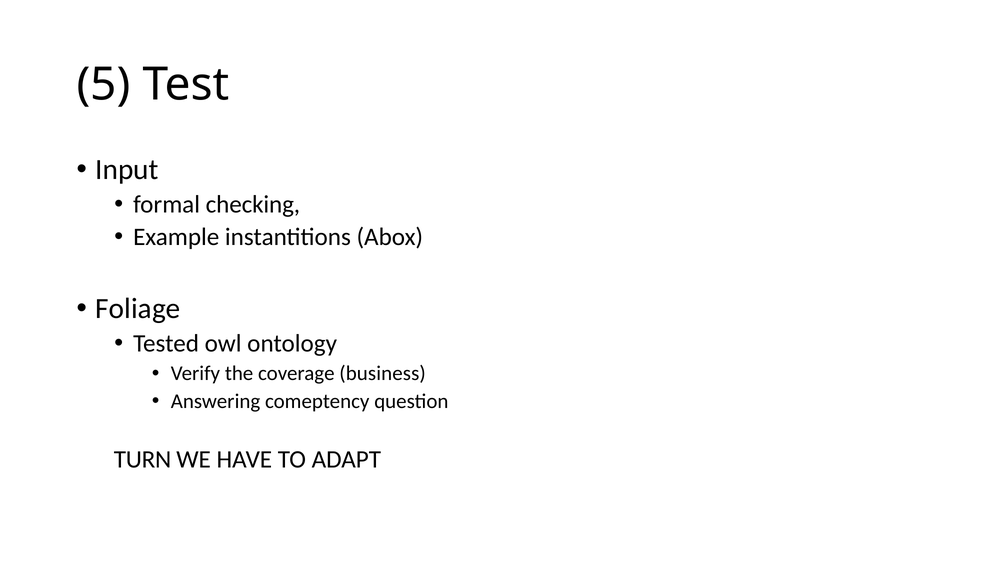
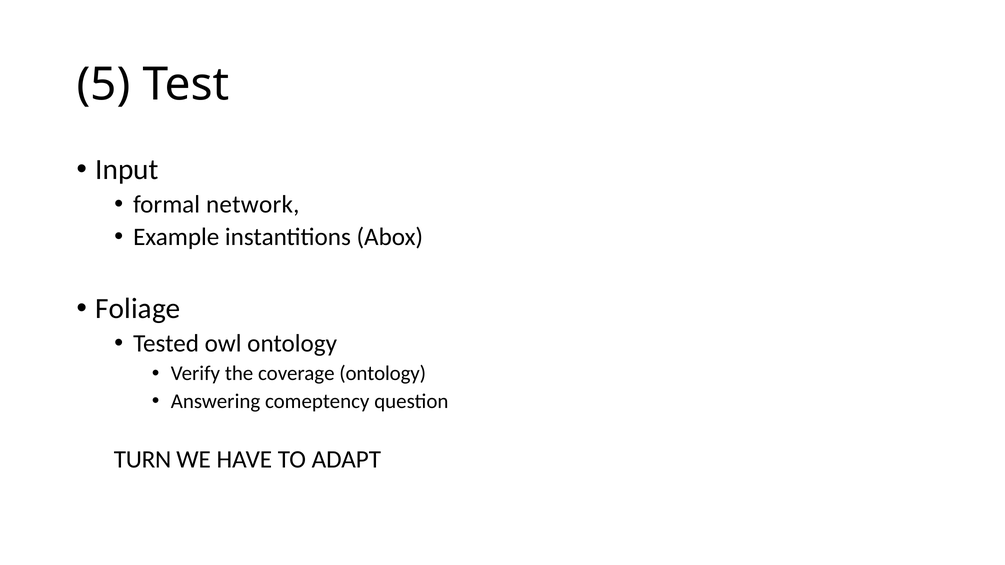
checking: checking -> network
coverage business: business -> ontology
